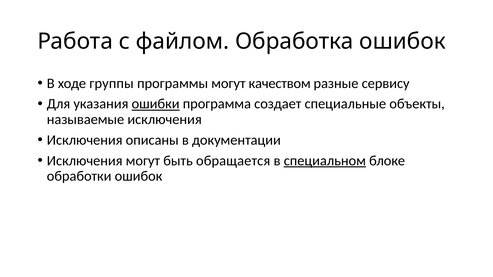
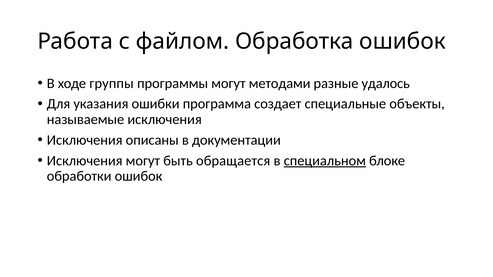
качеством: качеством -> методами
сервису: сервису -> удалось
ошибки underline: present -> none
